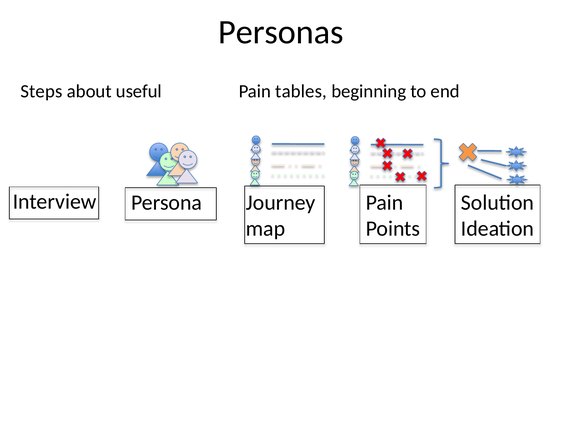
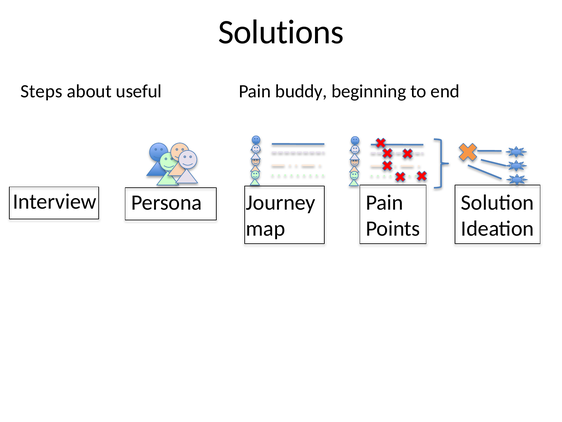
Personas: Personas -> Solutions
tables: tables -> buddy
